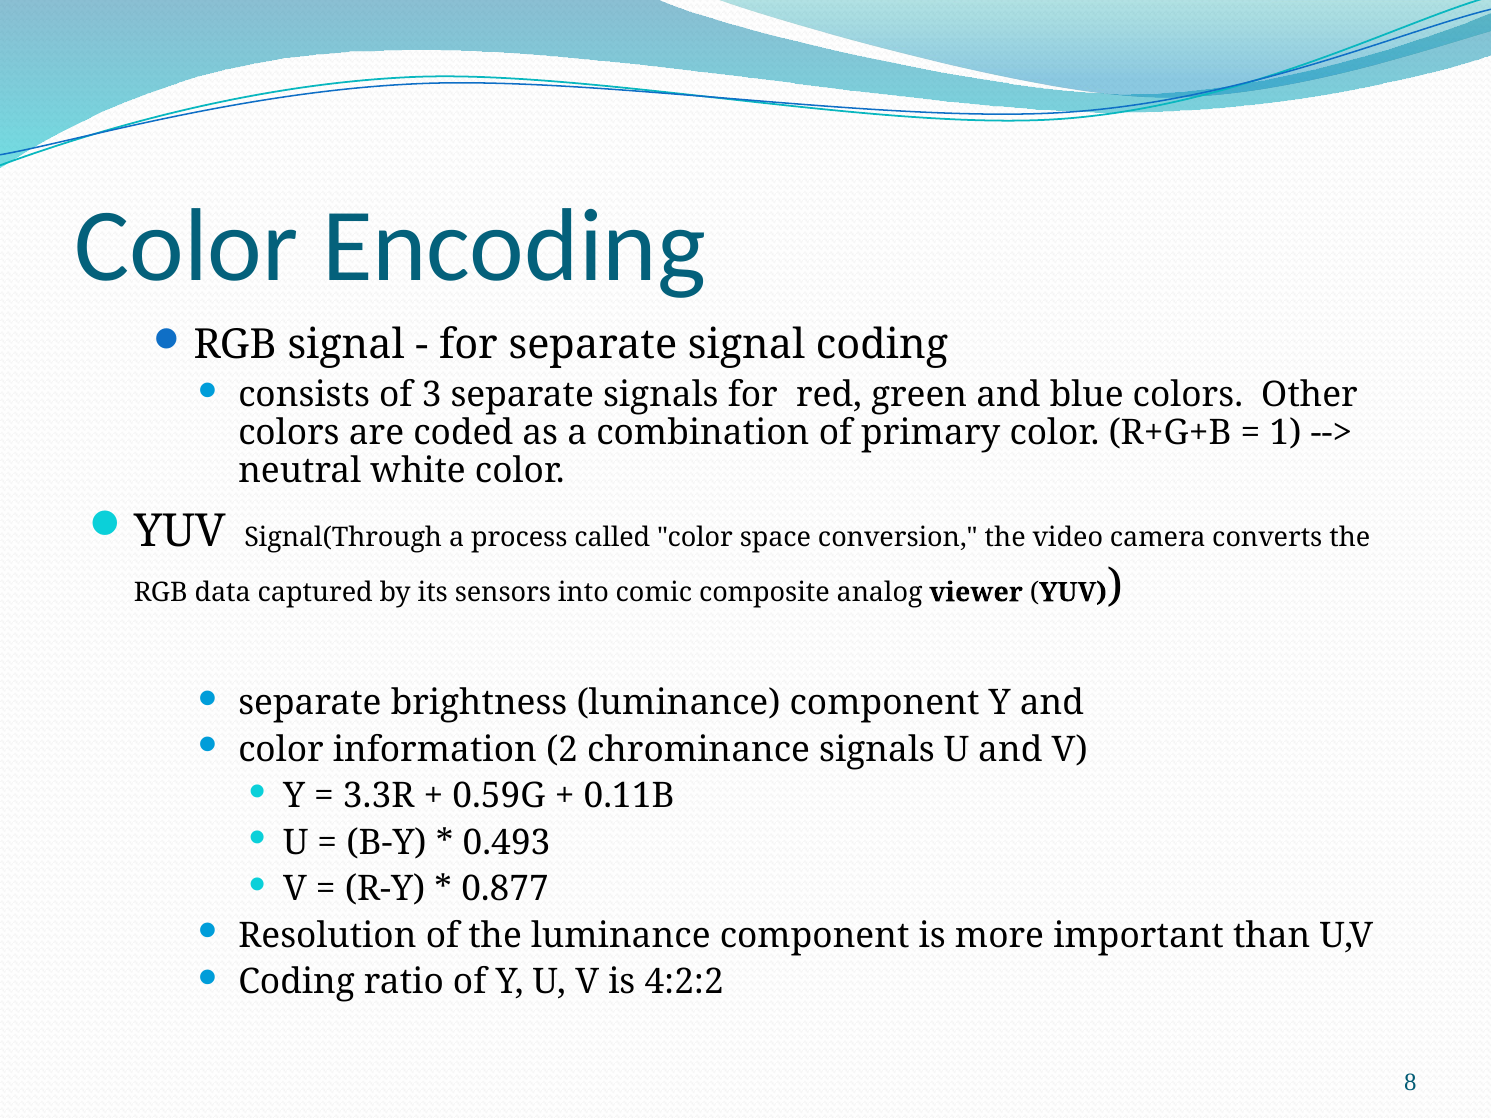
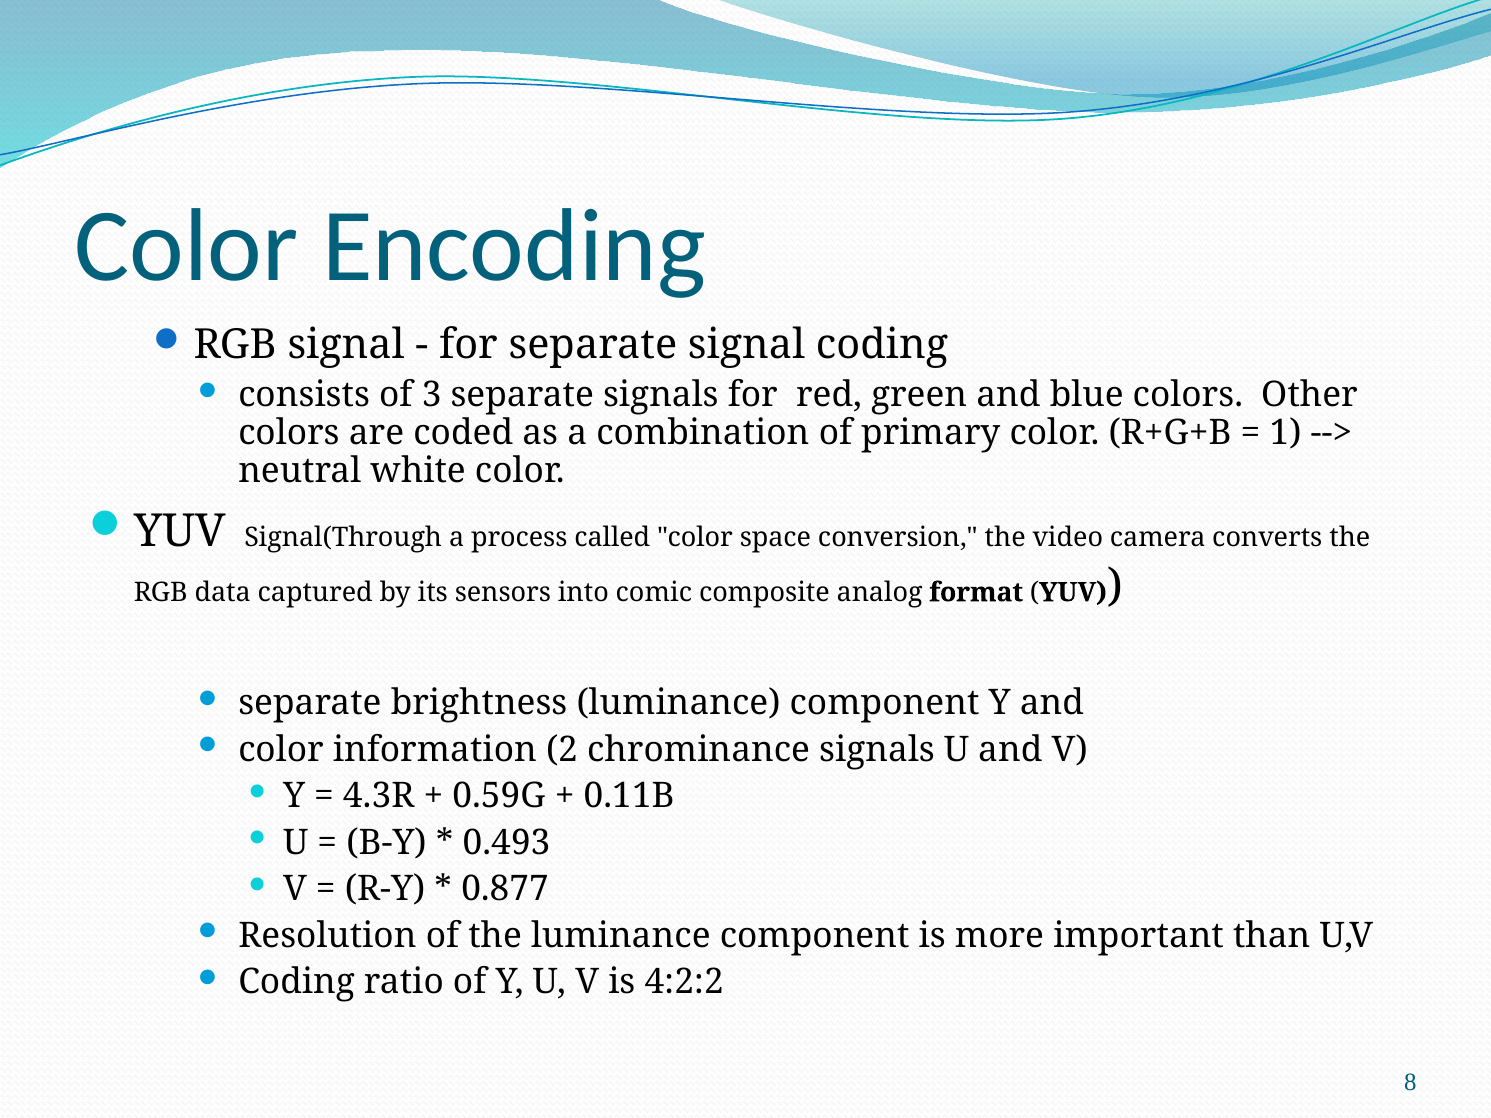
viewer: viewer -> format
3.3R: 3.3R -> 4.3R
